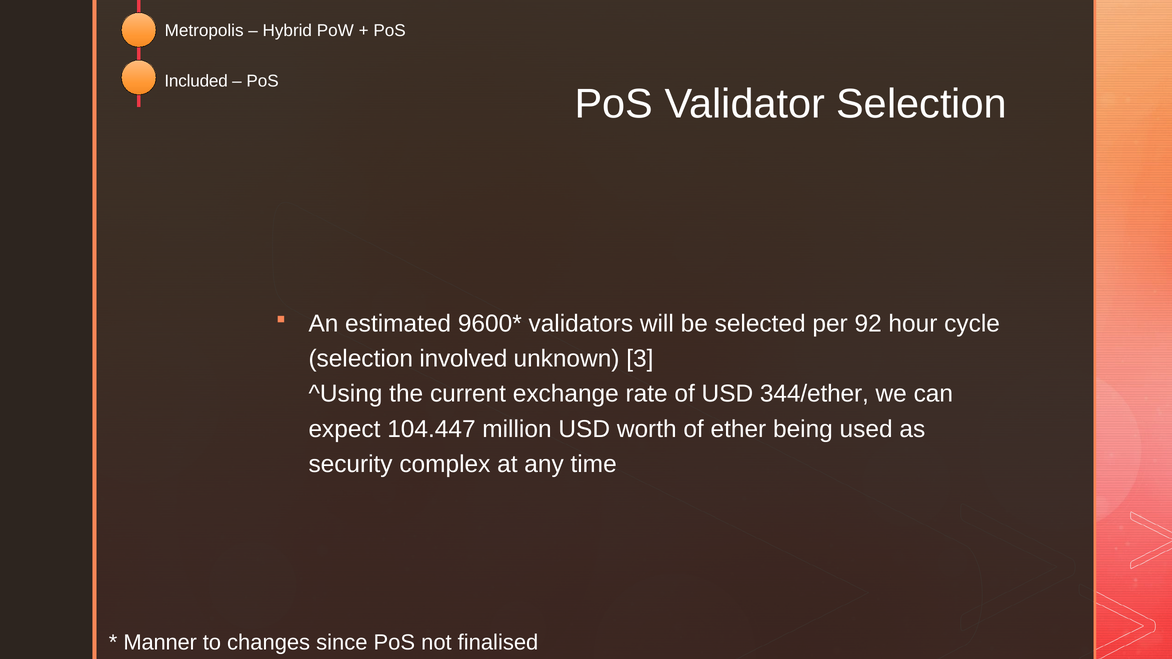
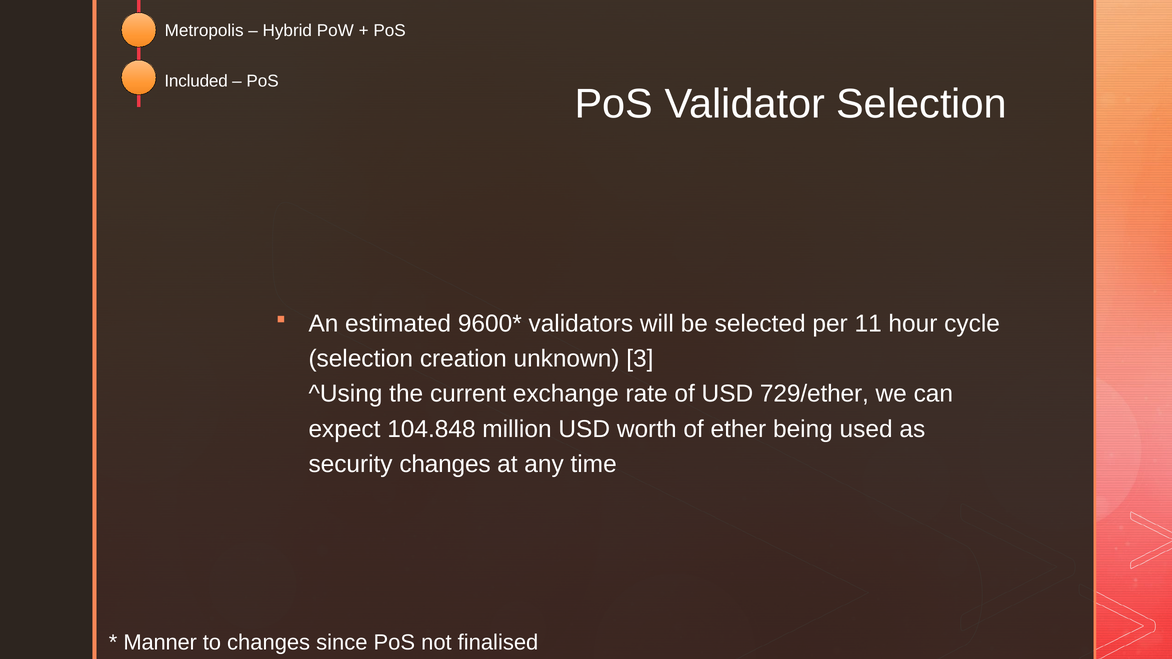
92: 92 -> 11
involved: involved -> creation
344/ether: 344/ether -> 729/ether
104.447: 104.447 -> 104.848
security complex: complex -> changes
